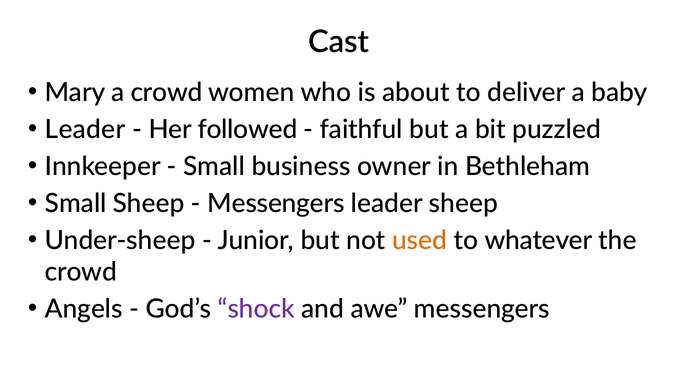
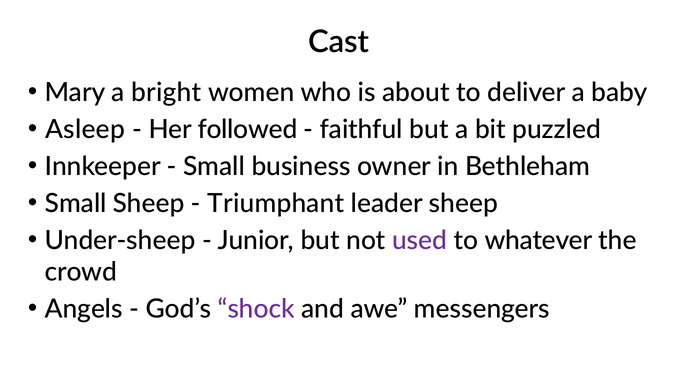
a crowd: crowd -> bright
Leader at (85, 129): Leader -> Asleep
Messengers at (276, 203): Messengers -> Triumphant
used colour: orange -> purple
